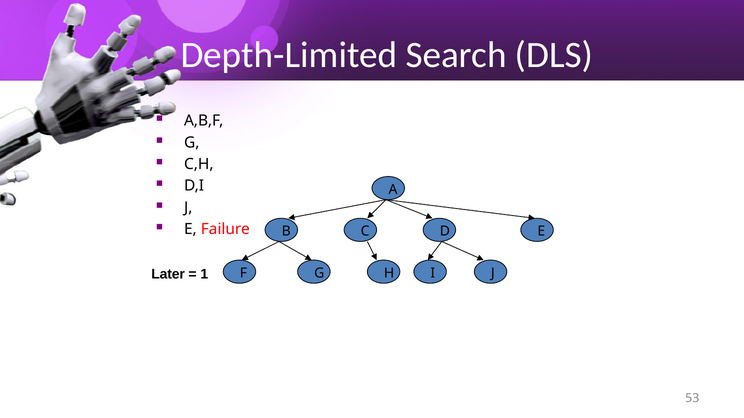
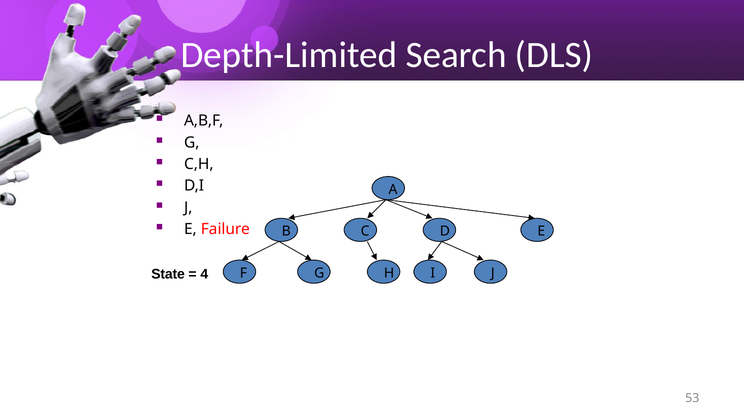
Later: Later -> State
1: 1 -> 4
